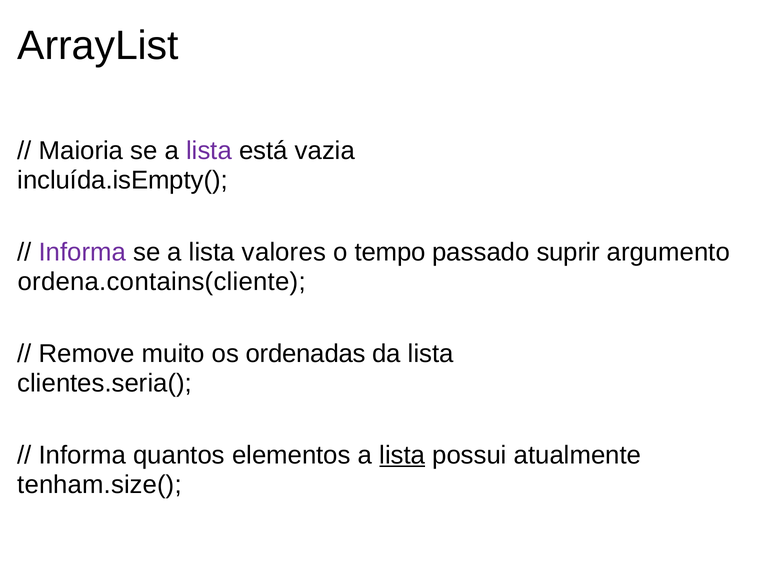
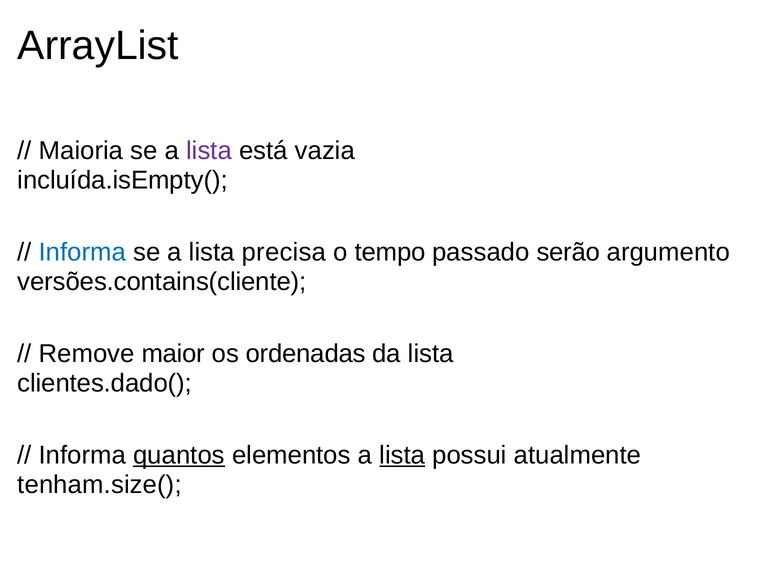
Informa at (82, 253) colour: purple -> blue
valores: valores -> precisa
suprir: suprir -> serão
ordena.contains(cliente: ordena.contains(cliente -> versões.contains(cliente
muito: muito -> maior
clientes.seria(: clientes.seria( -> clientes.dado(
quantos underline: none -> present
